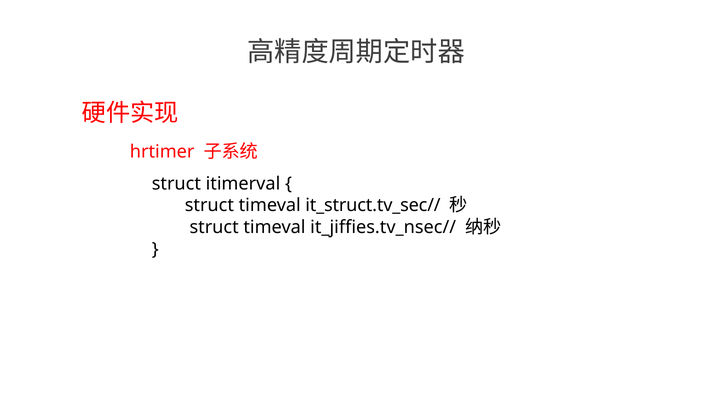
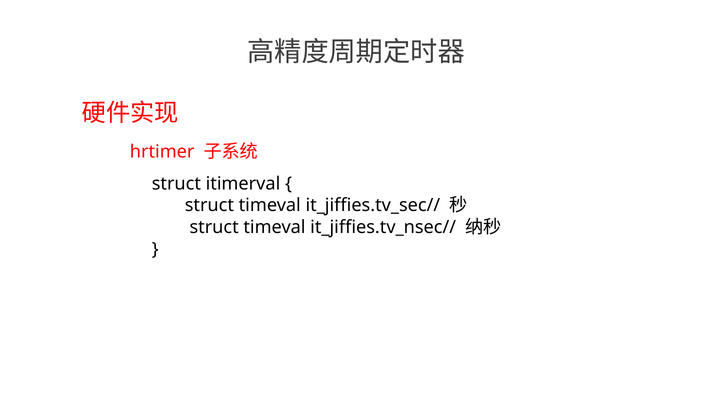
it_struct.tv_sec//: it_struct.tv_sec// -> it_jiffies.tv_sec//
